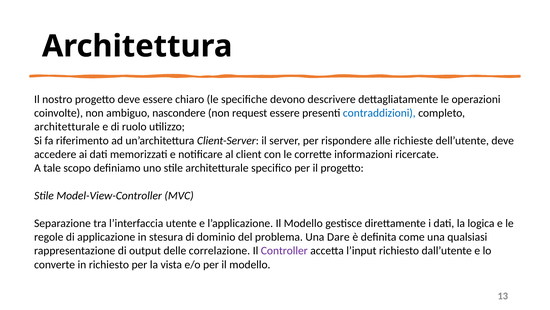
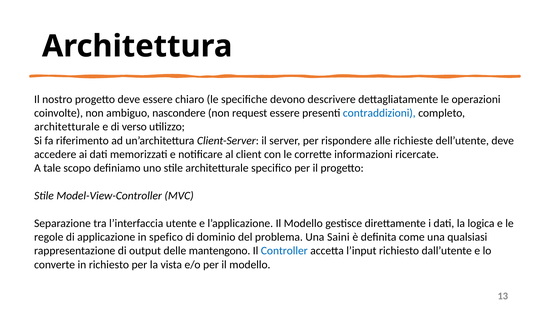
ruolo: ruolo -> verso
stesura: stesura -> spefico
Dare: Dare -> Saini
correlazione: correlazione -> mantengono
Controller colour: purple -> blue
